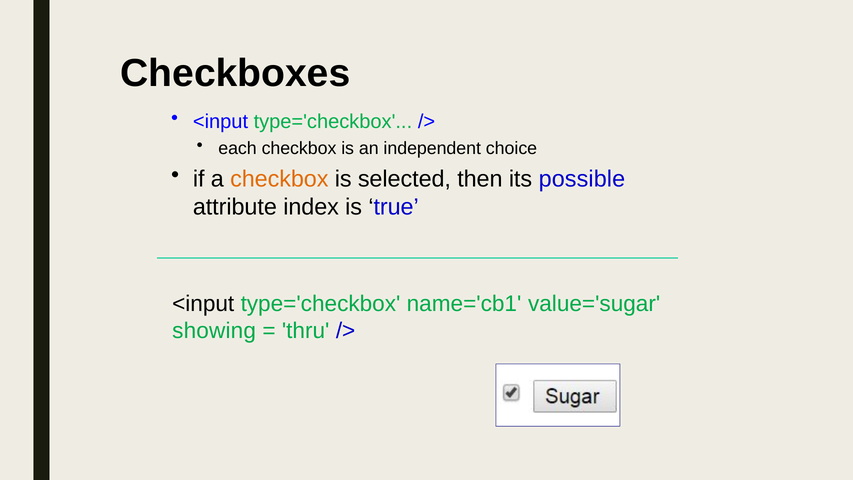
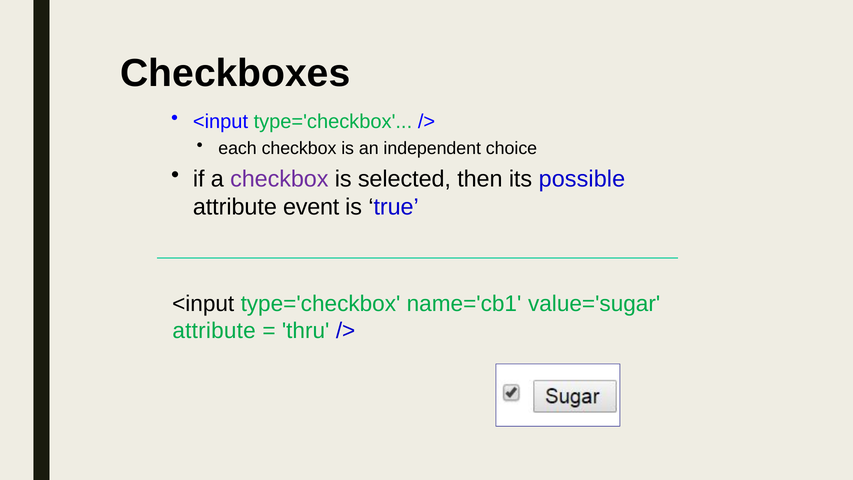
checkbox at (279, 179) colour: orange -> purple
index: index -> event
showing at (214, 331): showing -> attribute
